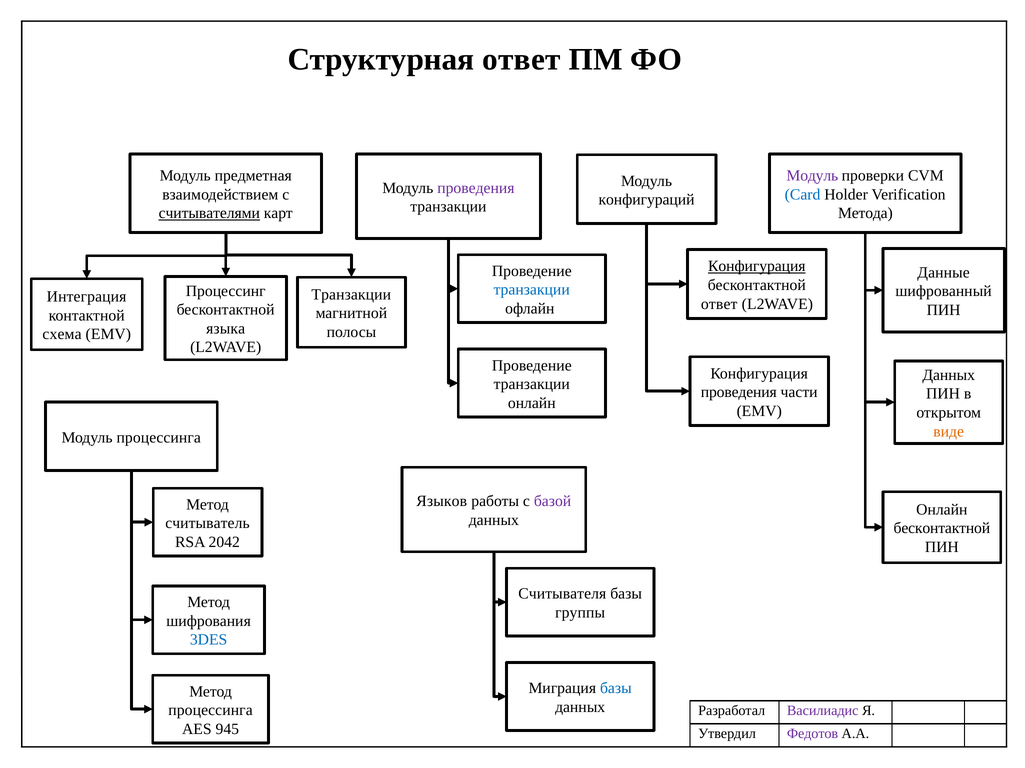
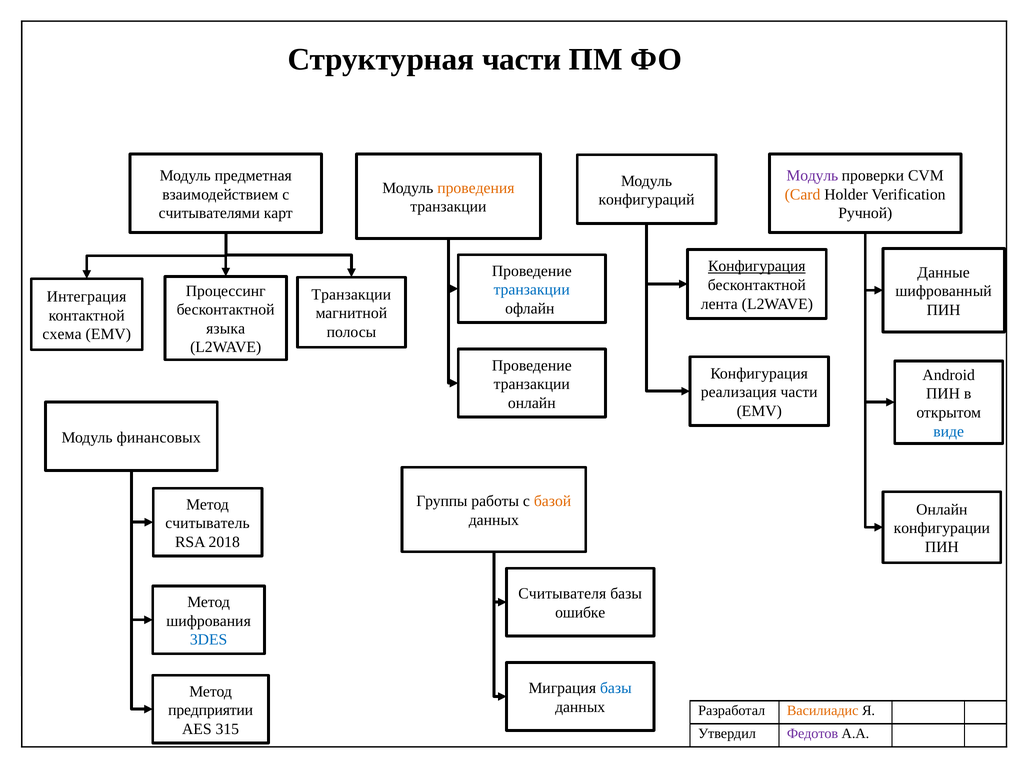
Структурная ответ: ответ -> части
проведения at (476, 188) colour: purple -> orange
Card colour: blue -> orange
считывателями underline: present -> none
Метода: Метода -> Ручной
ответ at (719, 304): ответ -> лента
Данных at (949, 375): Данных -> Android
проведения at (739, 393): проведения -> реализация
виде colour: orange -> blue
Модуль процессинга: процессинга -> финансовых
Языков: Языков -> Группы
базой colour: purple -> orange
бесконтактной at (942, 529): бесконтактной -> конфигурации
2042: 2042 -> 2018
группы: группы -> ошибке
процессинга at (211, 711): процессинга -> предприятии
Василиадис colour: purple -> orange
945: 945 -> 315
